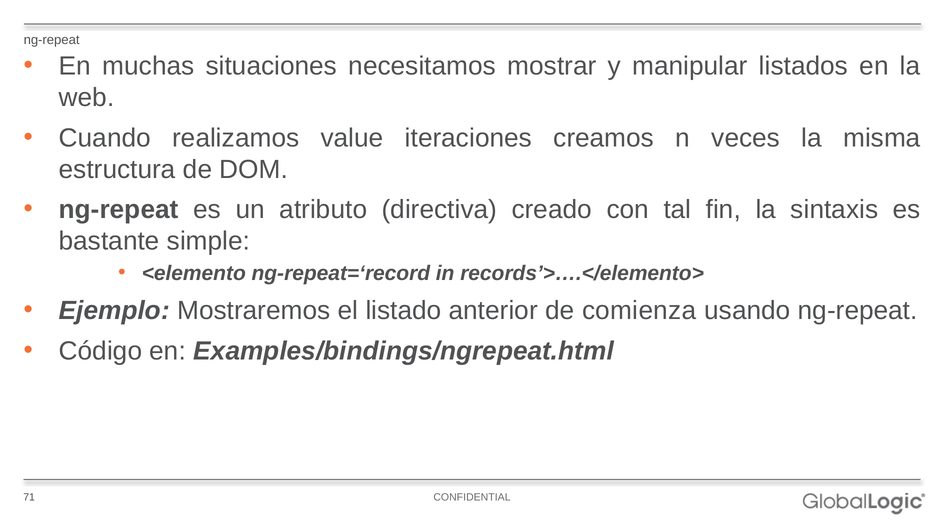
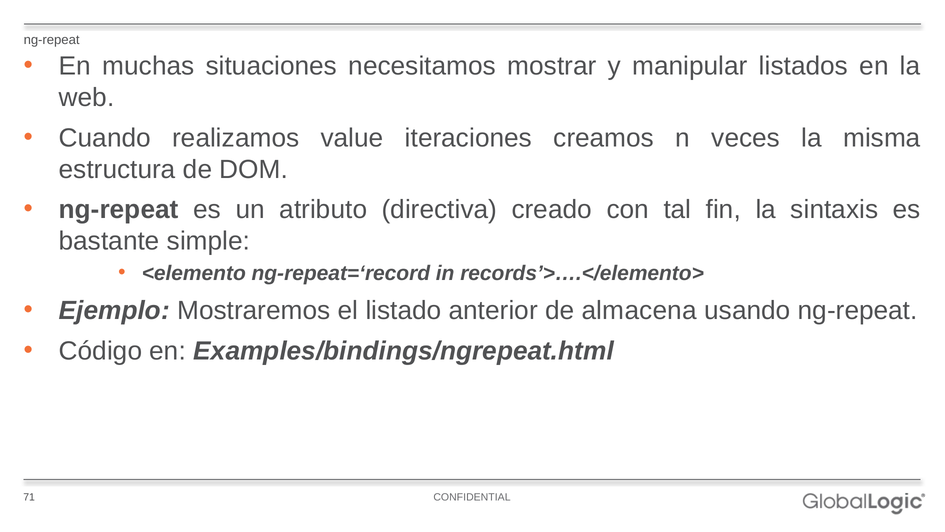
comienza: comienza -> almacena
